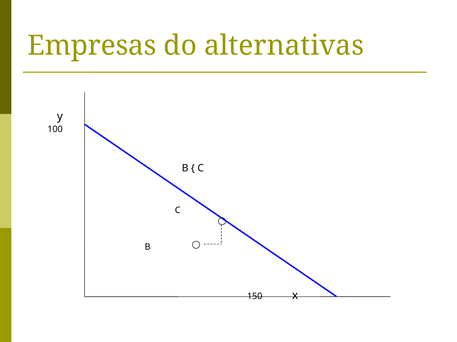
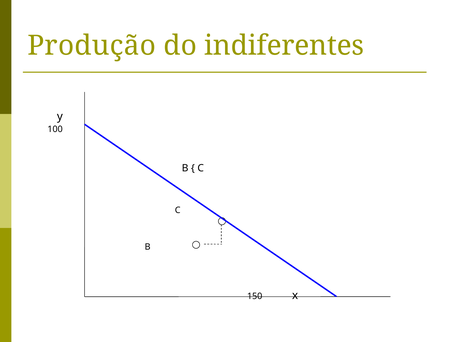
Empresas: Empresas -> Produção
alternativas: alternativas -> indiferentes
